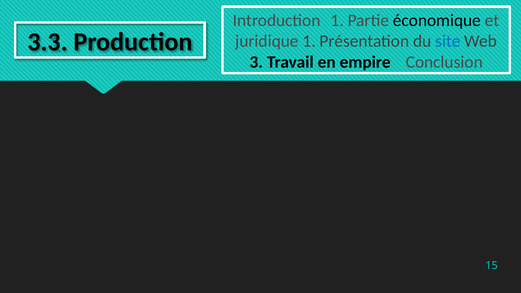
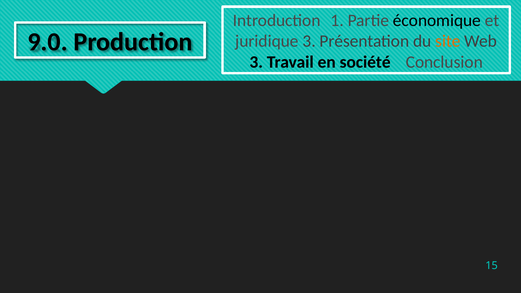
3.3: 3.3 -> 9.0
juridique 1: 1 -> 3
site colour: blue -> orange
empire: empire -> société
